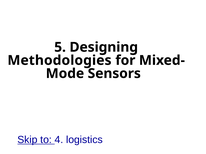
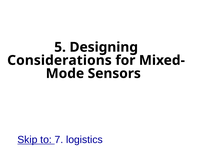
Methodologies: Methodologies -> Considerations
4: 4 -> 7
